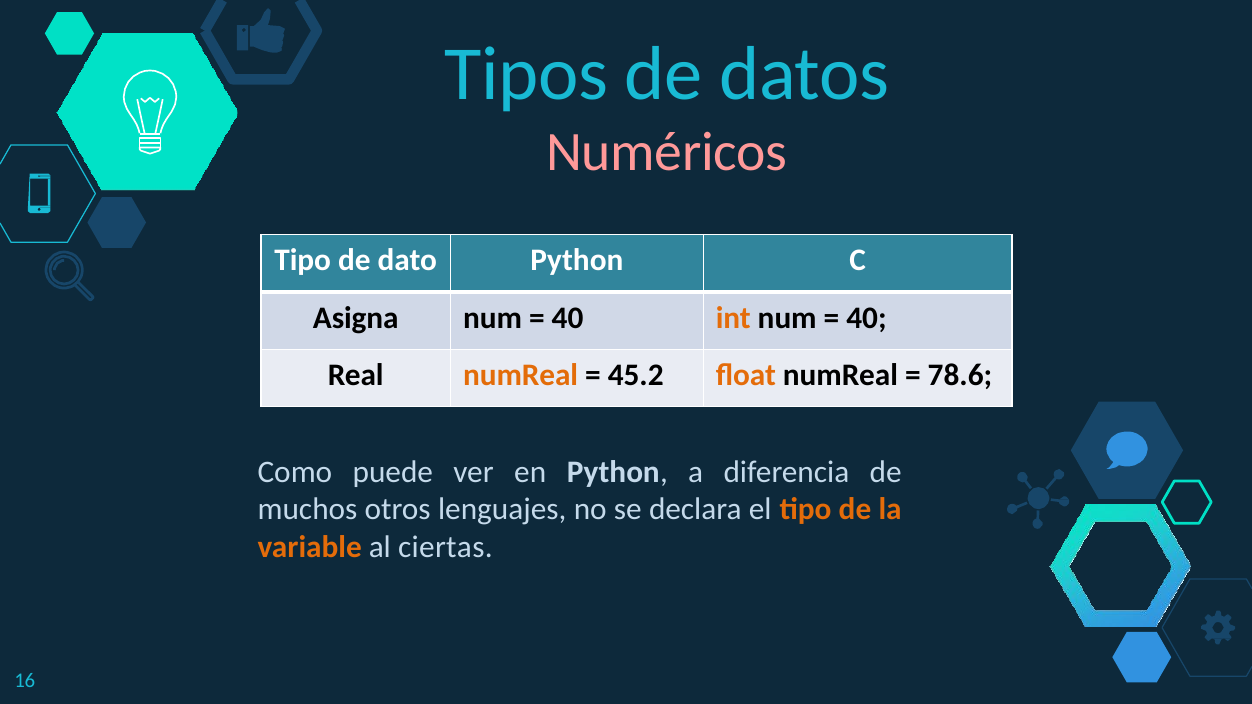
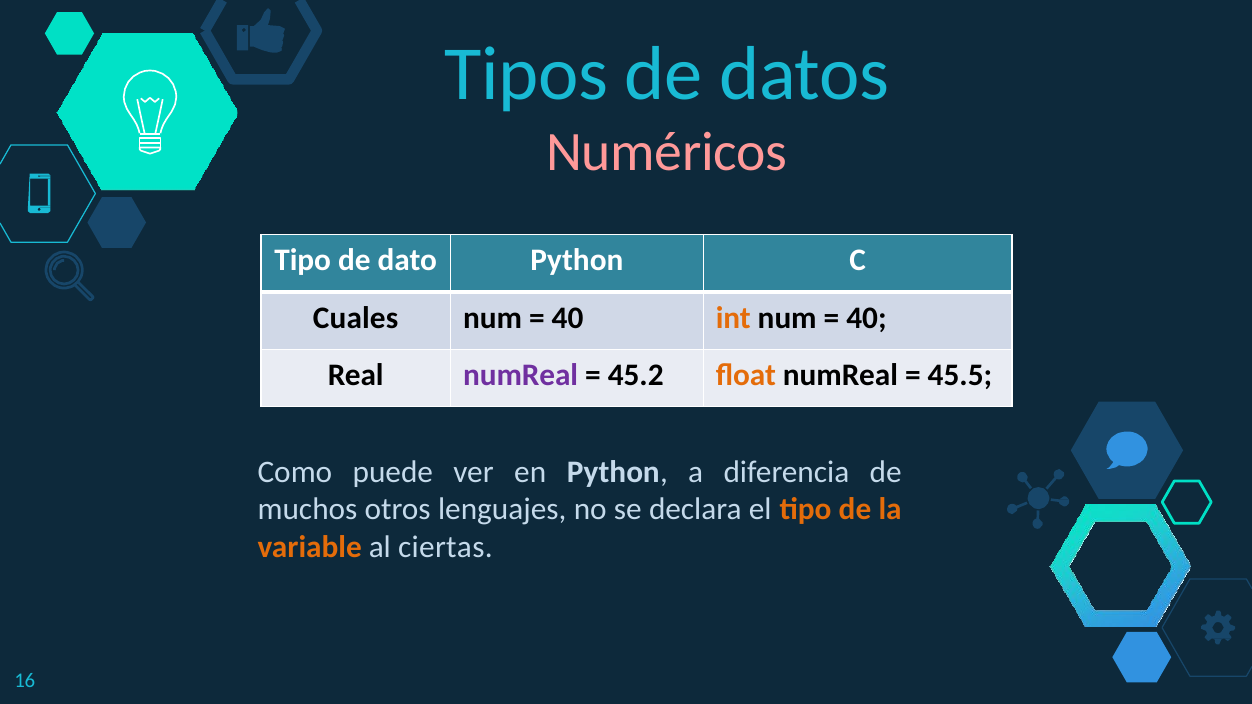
Asigna: Asigna -> Cuales
numReal at (521, 375) colour: orange -> purple
78.6: 78.6 -> 45.5
